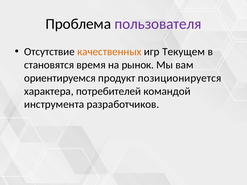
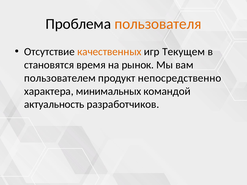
пользователя colour: purple -> orange
ориентируемся: ориентируемся -> пользователем
позиционируется: позиционируется -> непосредственно
потребителей: потребителей -> минимальных
инструмента: инструмента -> актуальность
